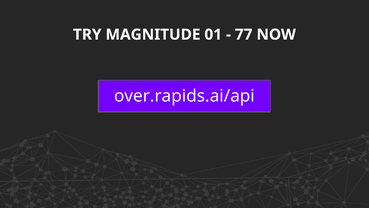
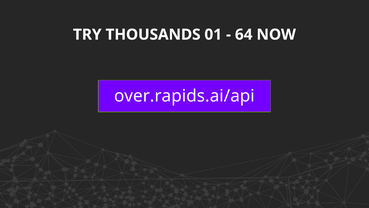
MAGNITUDE: MAGNITUDE -> THOUSANDS
77: 77 -> 64
